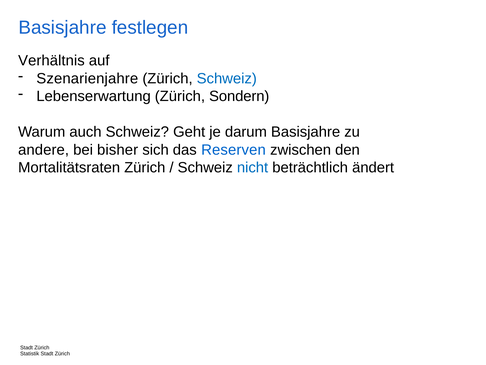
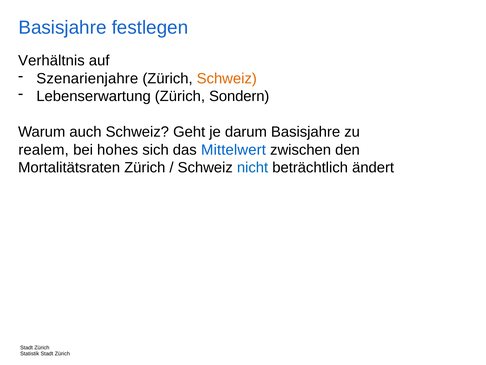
Schweiz at (227, 78) colour: blue -> orange
andere: andere -> realem
bisher: bisher -> hohes
Reserven: Reserven -> Mittelwert
